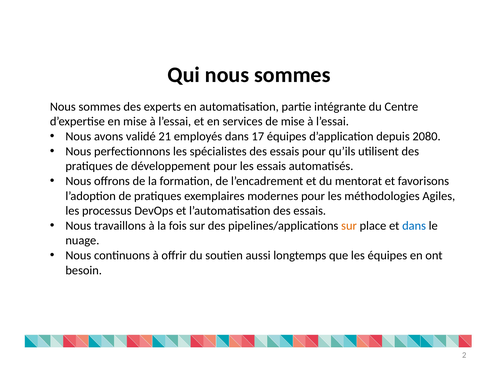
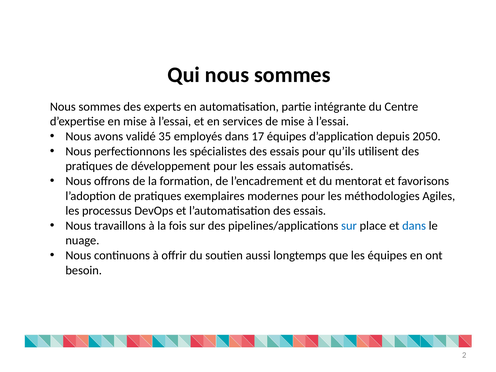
21: 21 -> 35
2080: 2080 -> 2050
sur at (349, 226) colour: orange -> blue
